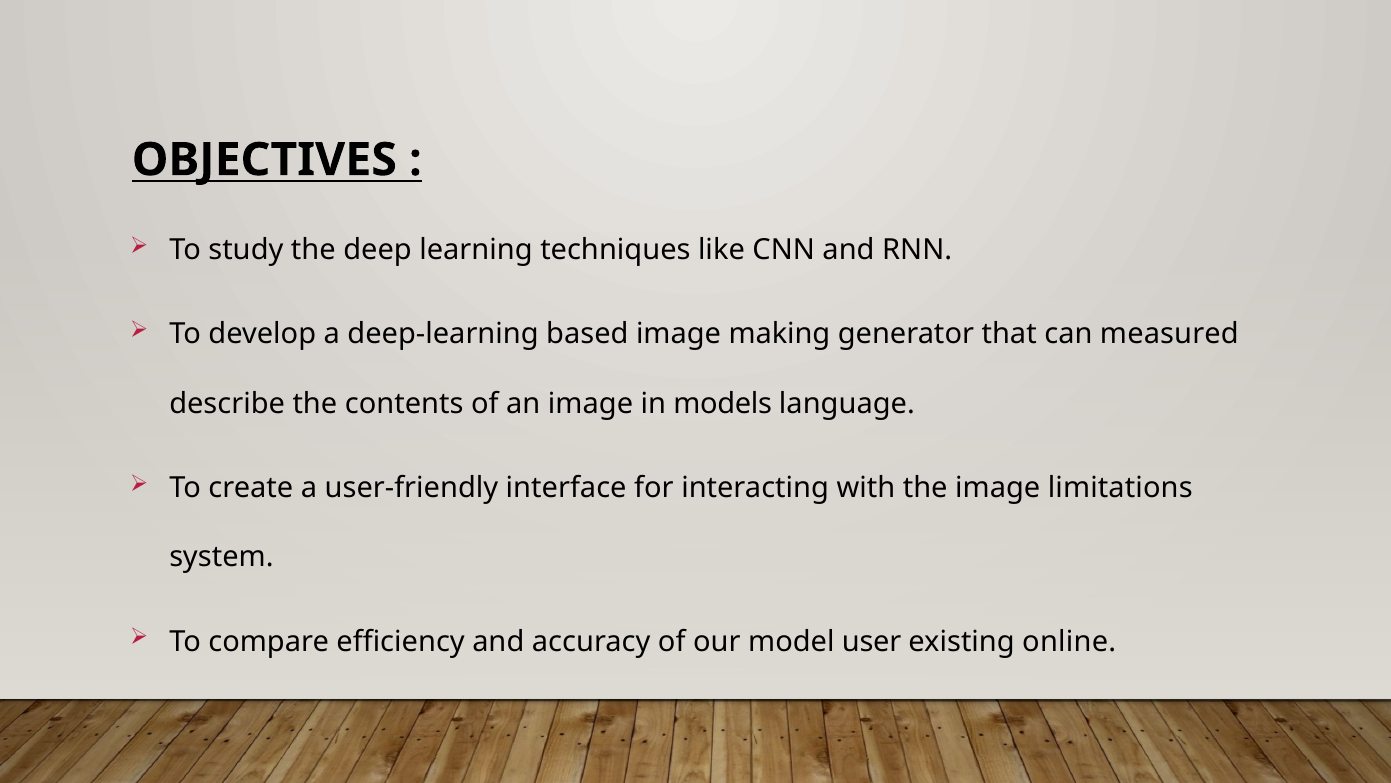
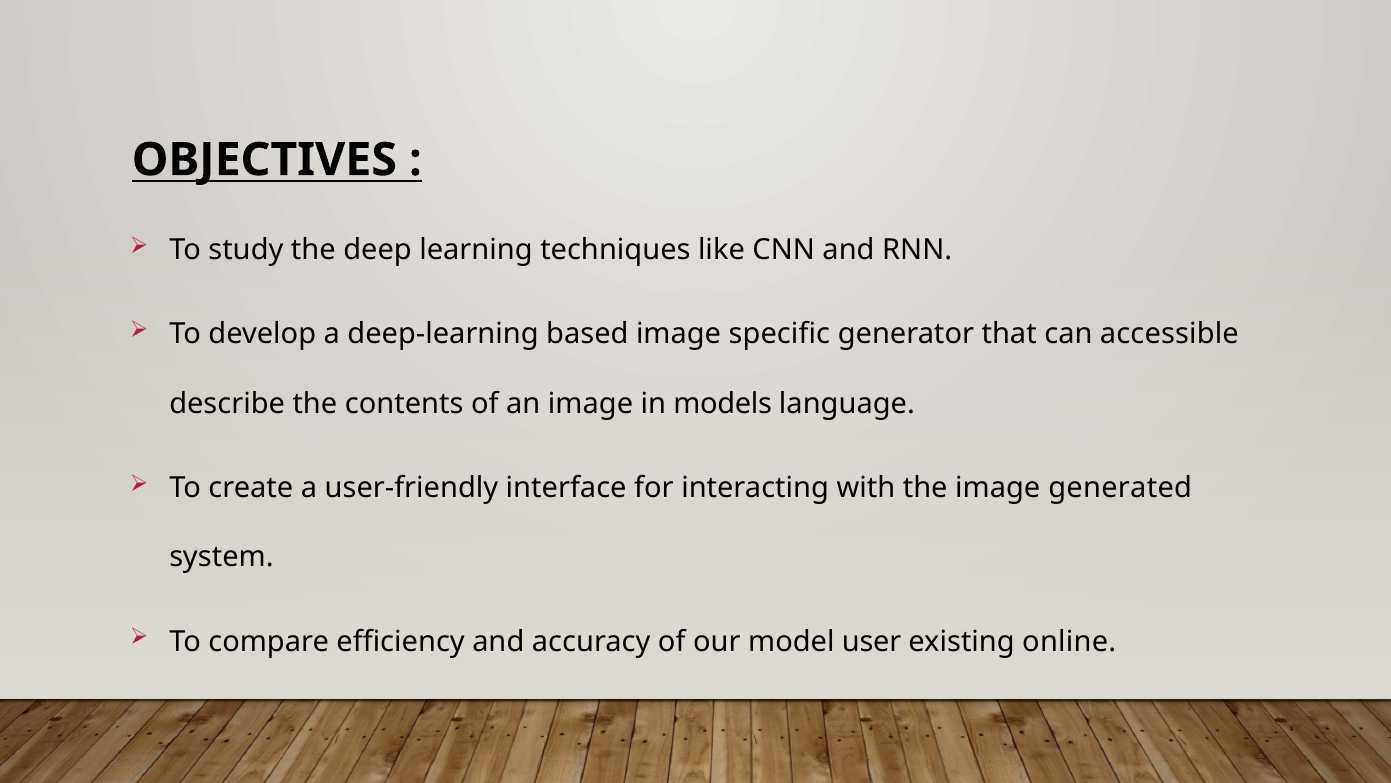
making: making -> specific
measured: measured -> accessible
limitations: limitations -> generated
